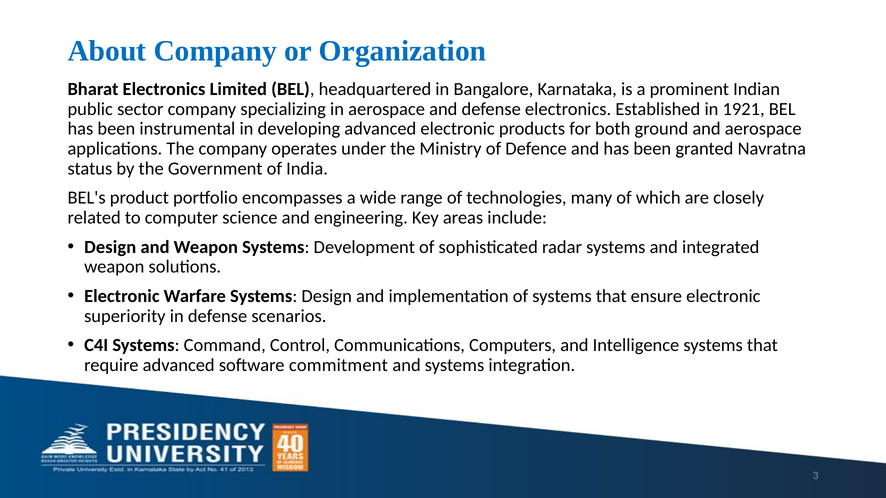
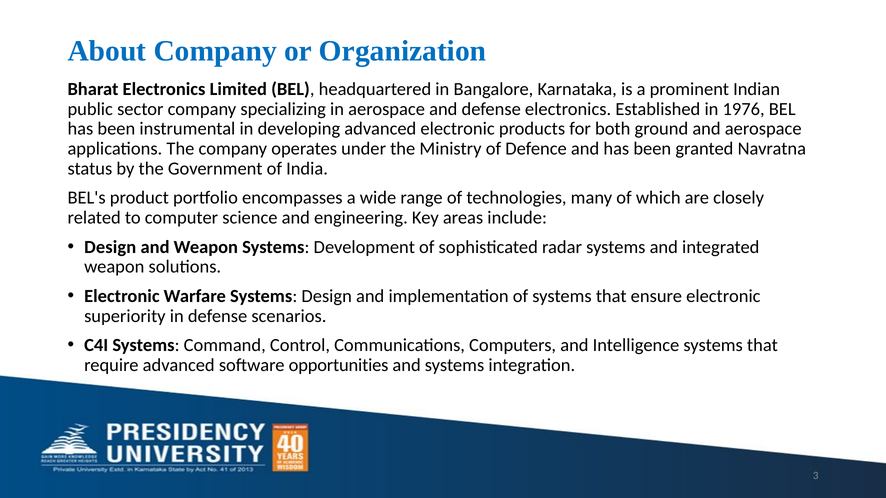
1921: 1921 -> 1976
commitment: commitment -> opportunities
